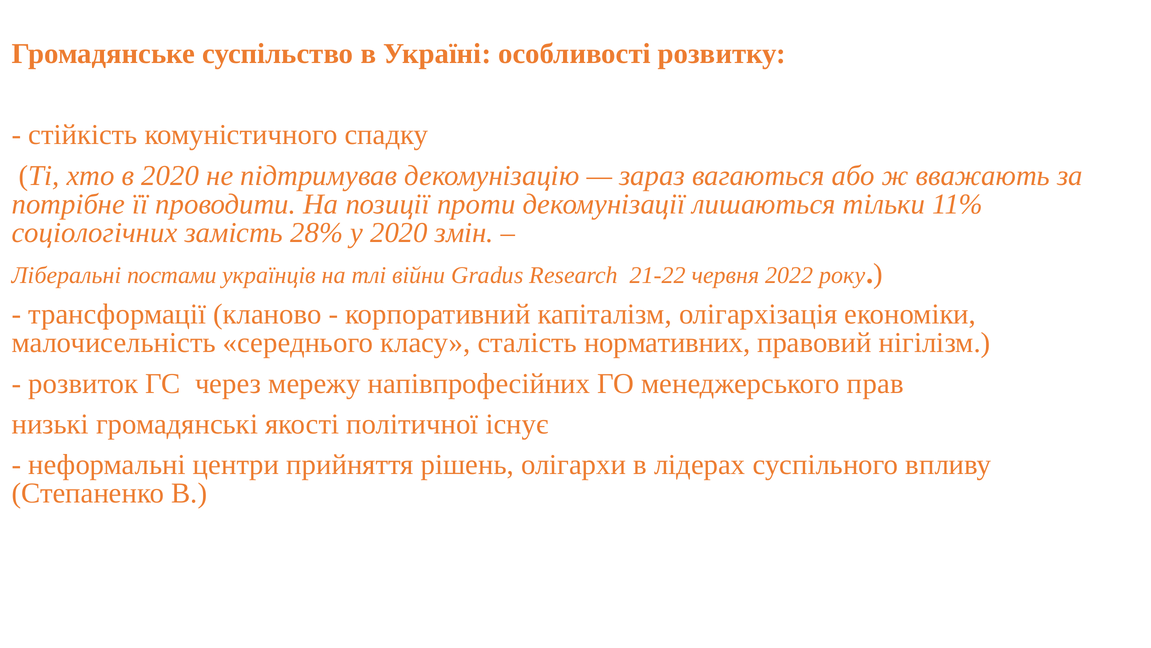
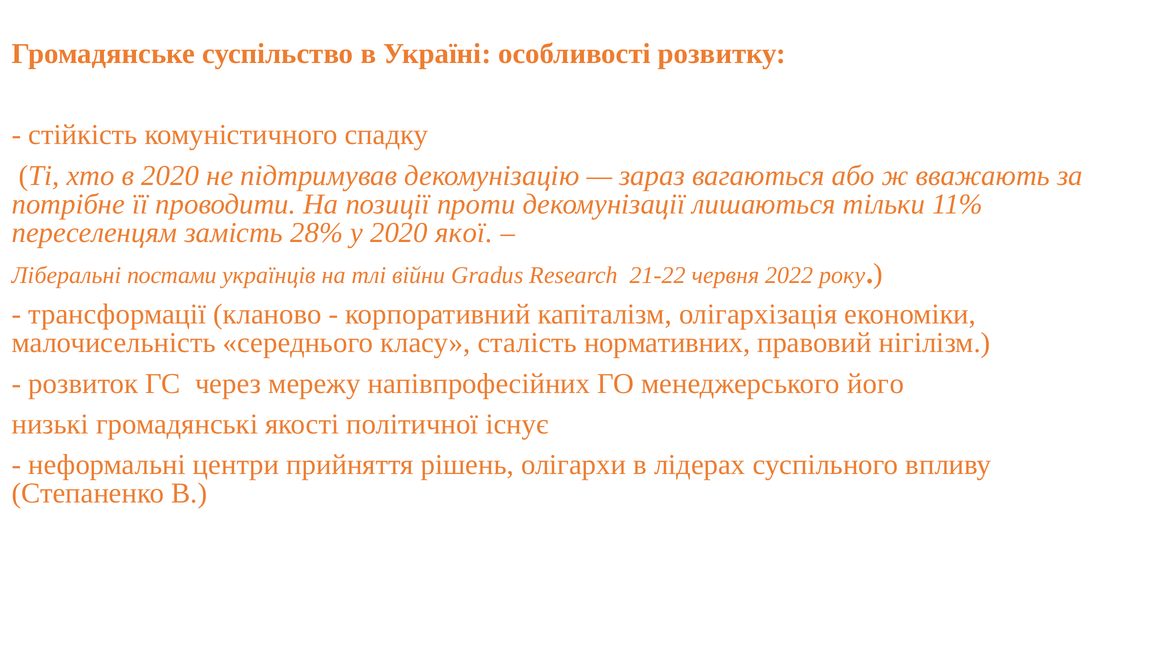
соціологічних: соціологічних -> переселенцям
змін: змін -> якої
прав: прав -> його
